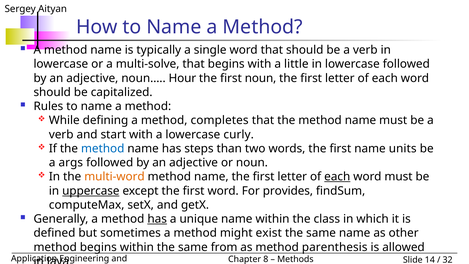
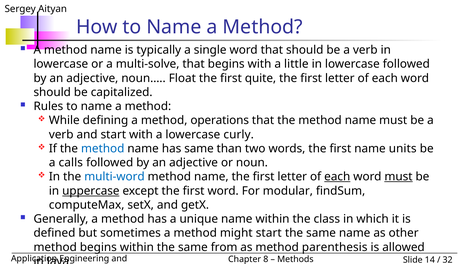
Hour: Hour -> Float
first noun: noun -> quite
completes: completes -> operations
has steps: steps -> same
args: args -> calls
multi-word colour: orange -> blue
must at (398, 177) underline: none -> present
provides: provides -> modular
has at (157, 219) underline: present -> none
might exist: exist -> start
